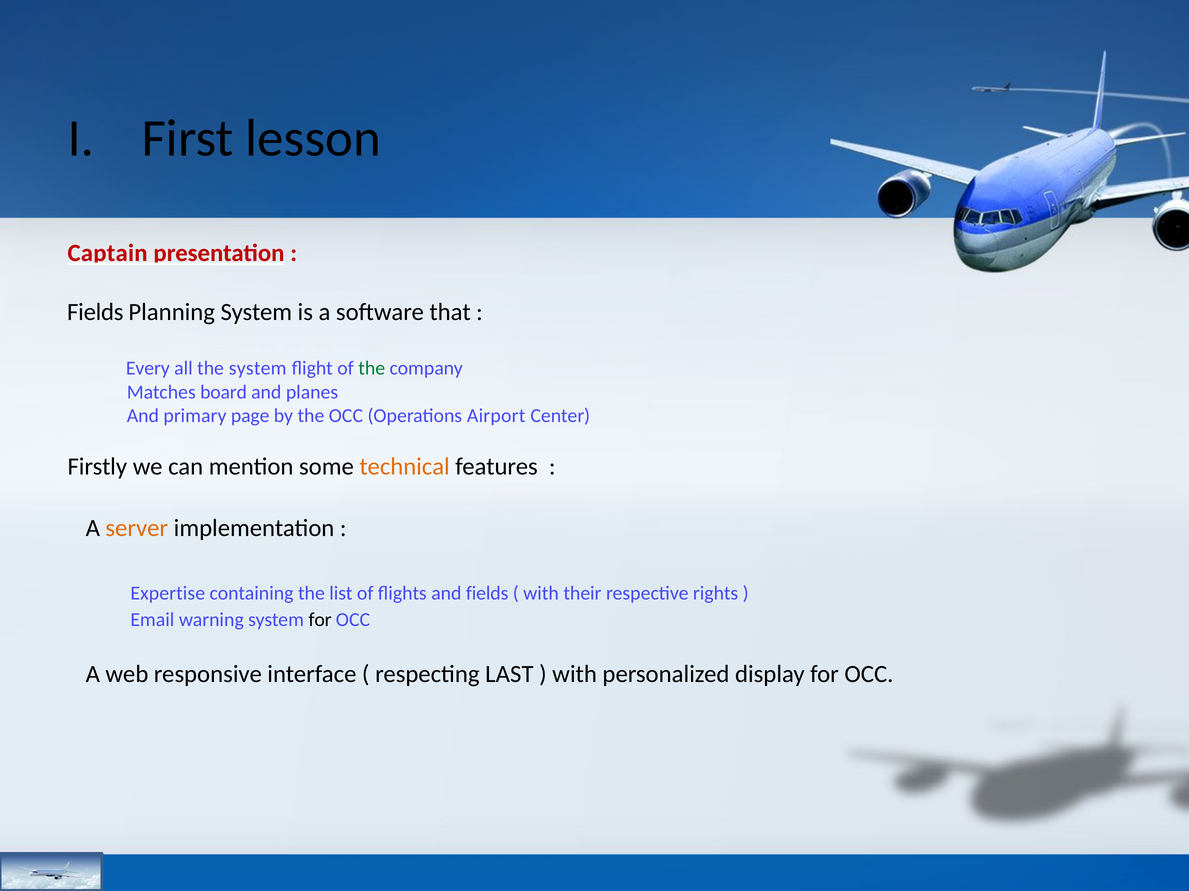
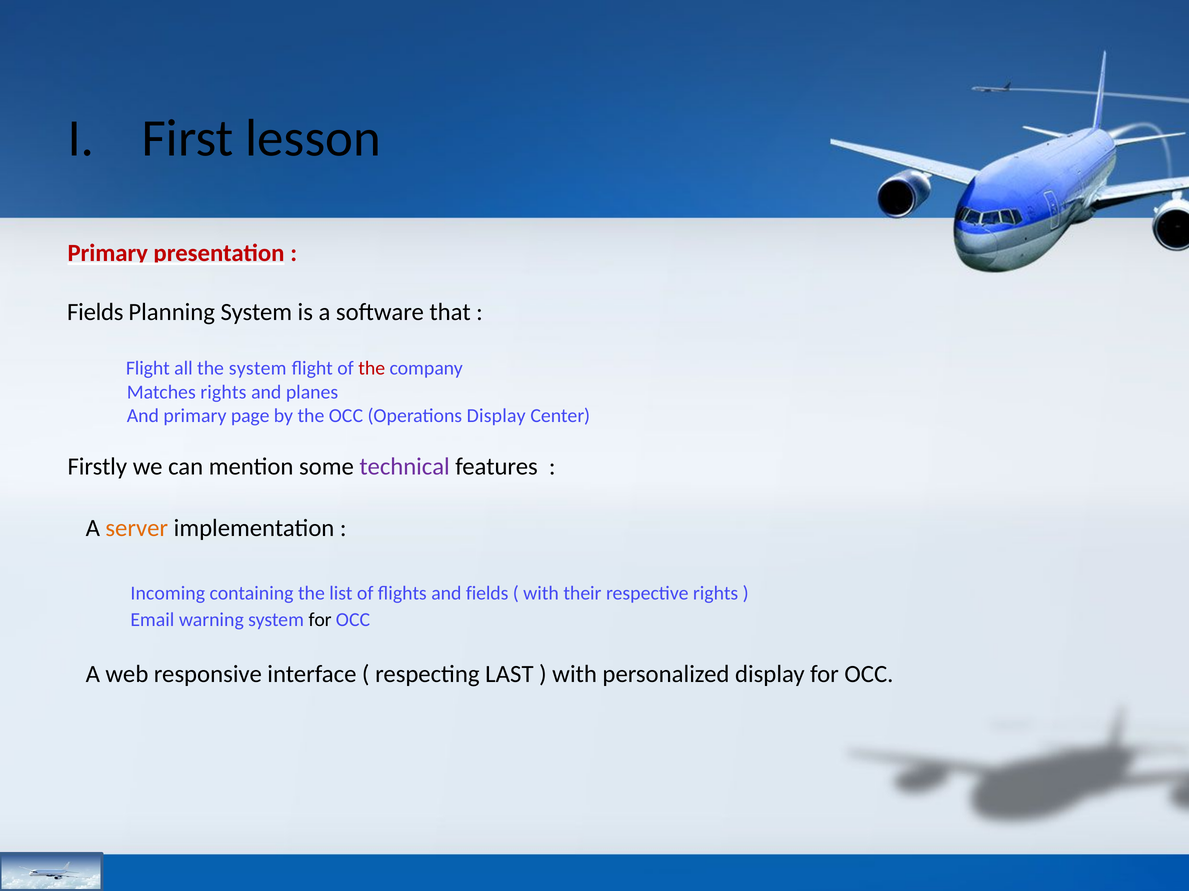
Captain at (108, 253): Captain -> Primary
Every at (148, 369): Every -> Flight
the at (372, 369) colour: green -> red
Matches board: board -> rights
Operations Airport: Airport -> Display
technical colour: orange -> purple
Expertise: Expertise -> Incoming
